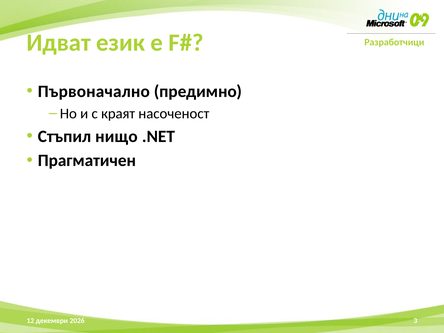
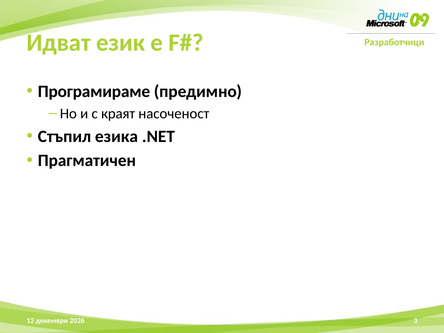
Първоначално: Първоначално -> Програмираме
нищо: нищо -> езика
